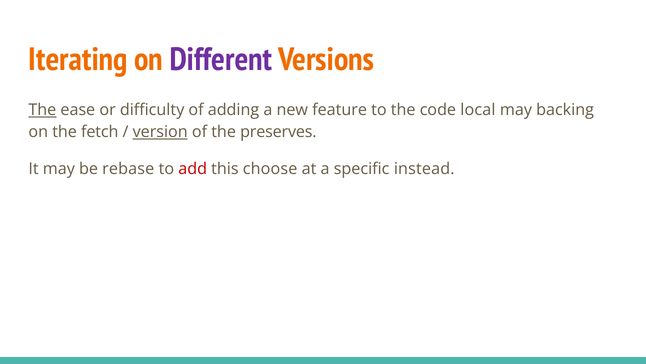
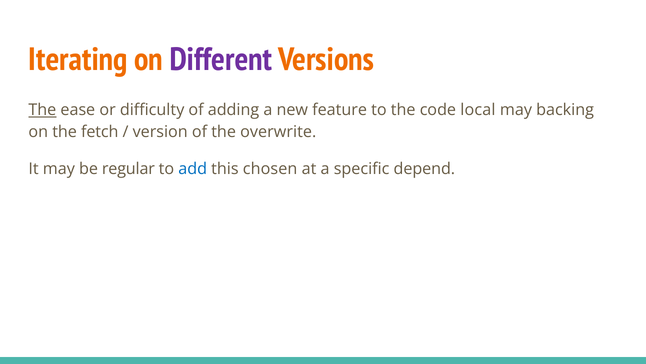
version underline: present -> none
preserves: preserves -> overwrite
rebase: rebase -> regular
add colour: red -> blue
choose: choose -> chosen
instead: instead -> depend
